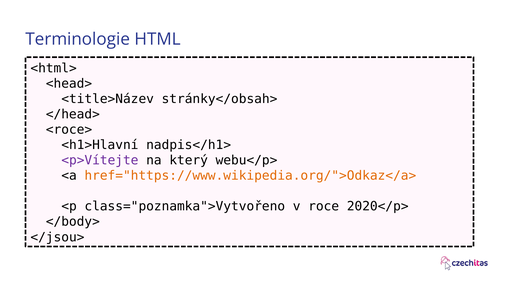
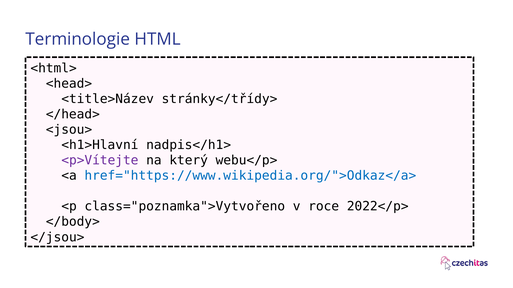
stránky</obsah>: stránky</obsah> -> stránky</třídy>
<roce>: <roce> -> <jsou>
href="https://www.wikipedia.org/">Odkaz</a> colour: orange -> blue
2020</p>: 2020</p> -> 2022</p>
